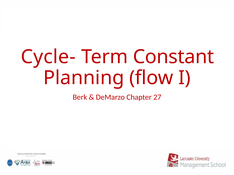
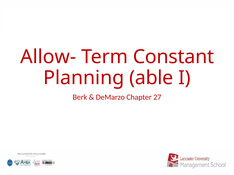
Cycle-: Cycle- -> Allow-
flow: flow -> able
